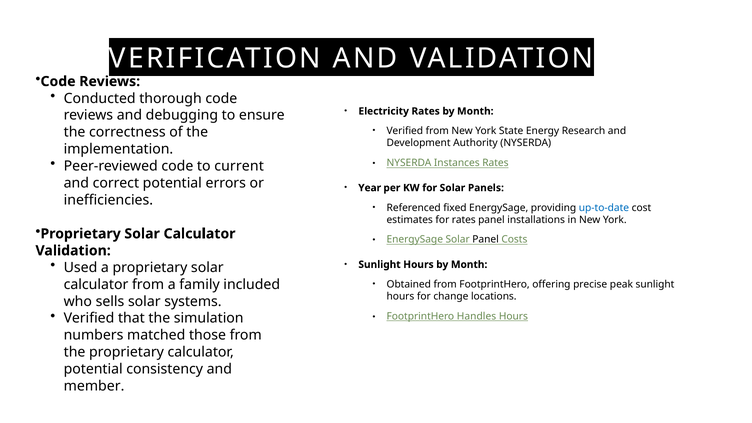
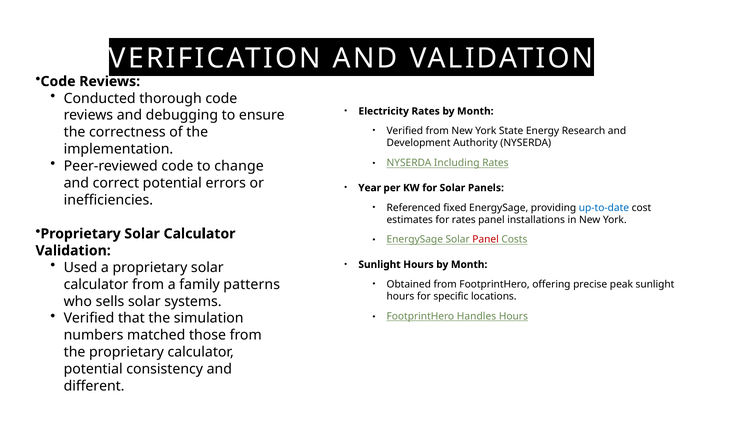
current: current -> change
Instances: Instances -> Including
Panel at (486, 240) colour: black -> red
included: included -> patterns
change: change -> specific
member: member -> different
